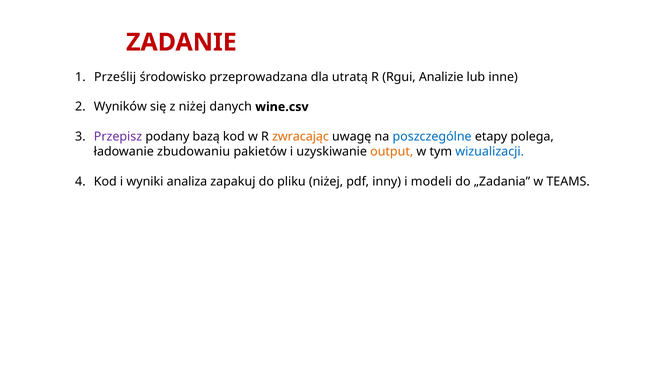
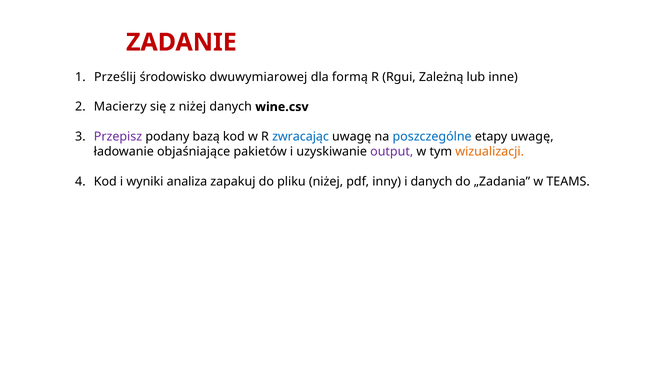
przeprowadzana: przeprowadzana -> dwuwymiarowej
utratą: utratą -> formą
Analizie: Analizie -> Zależną
Wyników: Wyników -> Macierzy
zwracając colour: orange -> blue
etapy polega: polega -> uwagę
zbudowaniu: zbudowaniu -> objaśniające
output colour: orange -> purple
wizualizacji colour: blue -> orange
i modeli: modeli -> danych
